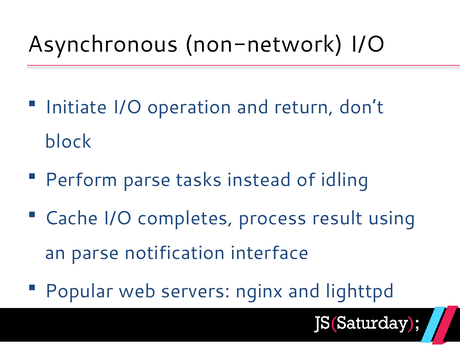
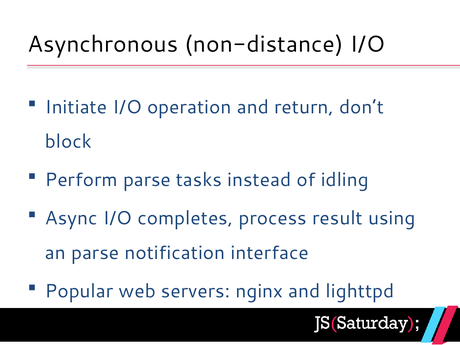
non-network: non-network -> non-distance
Cache: Cache -> Async
